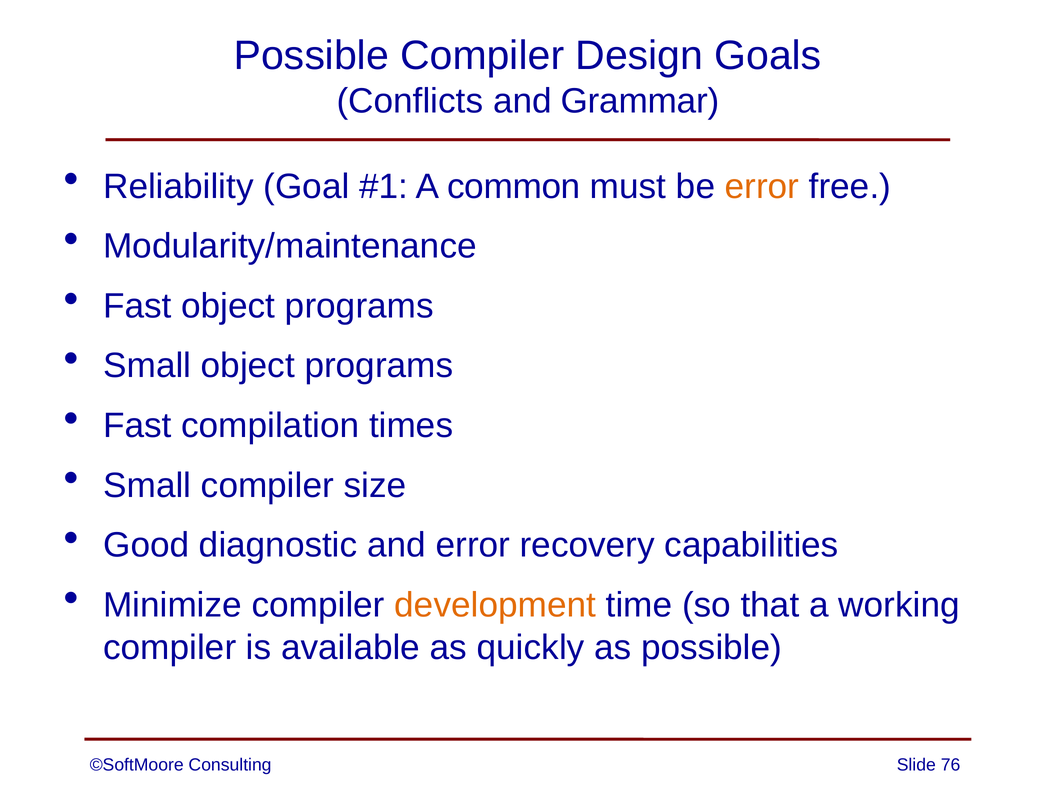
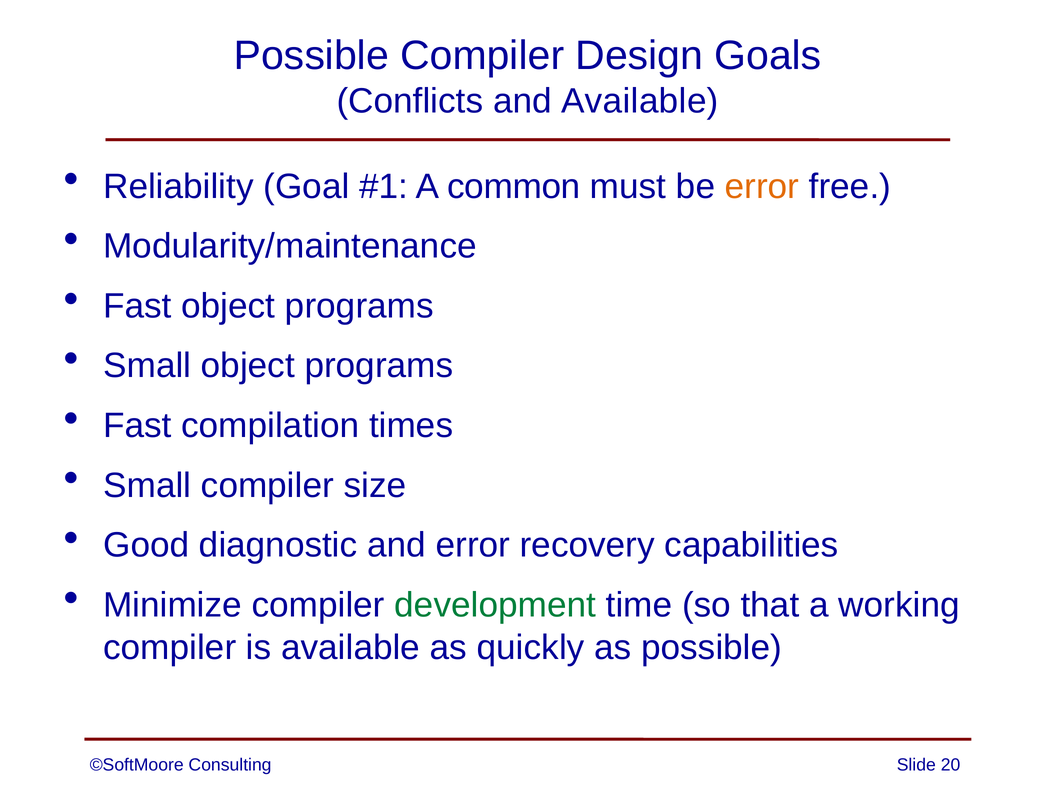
and Grammar: Grammar -> Available
development colour: orange -> green
76: 76 -> 20
